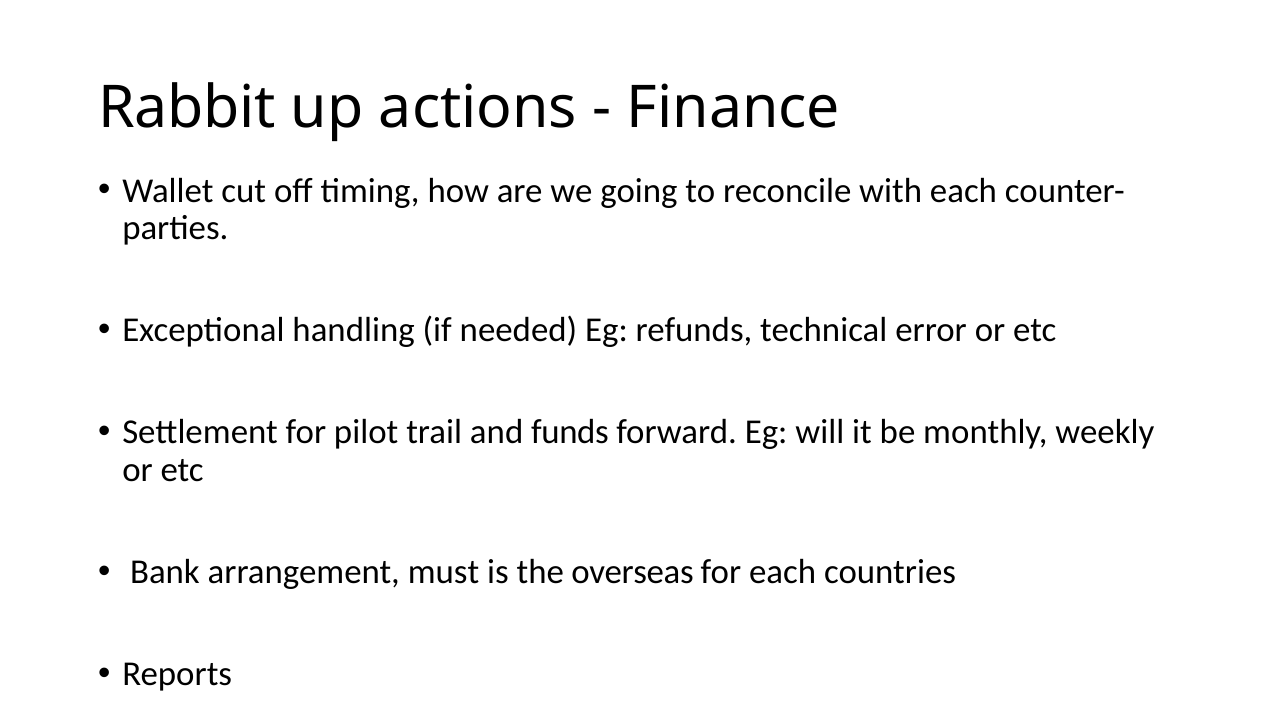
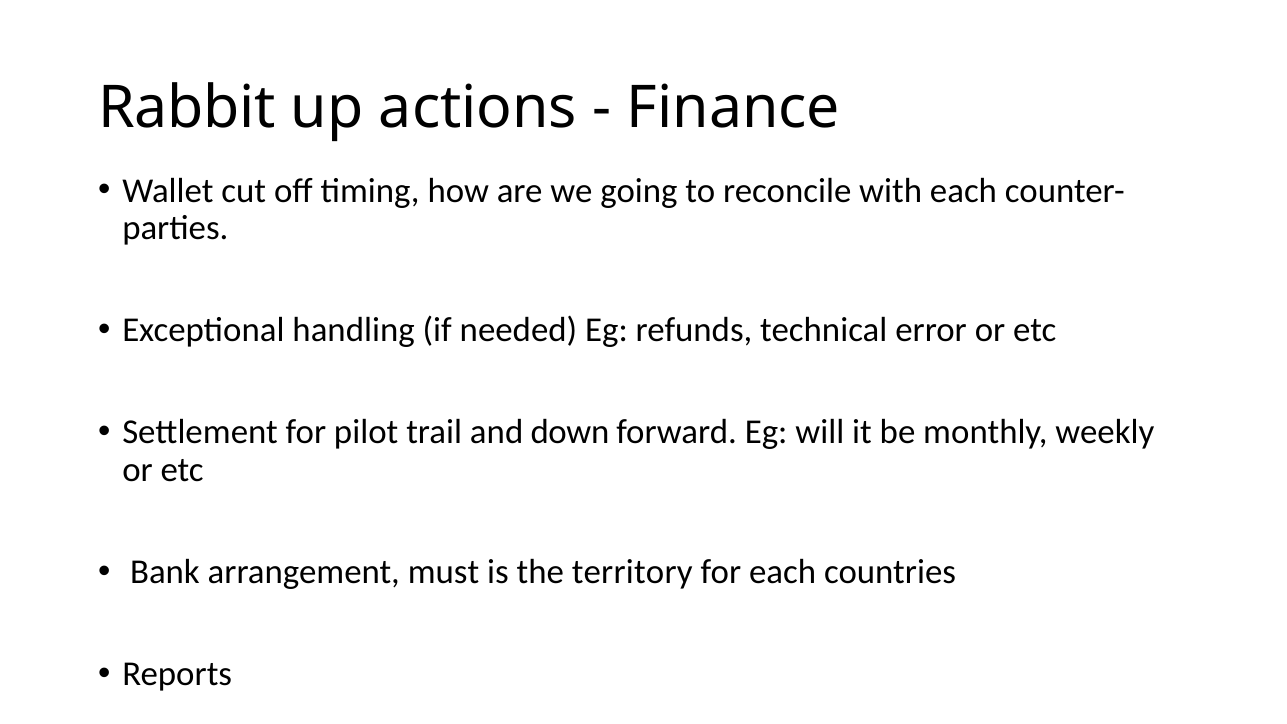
funds: funds -> down
overseas: overseas -> territory
